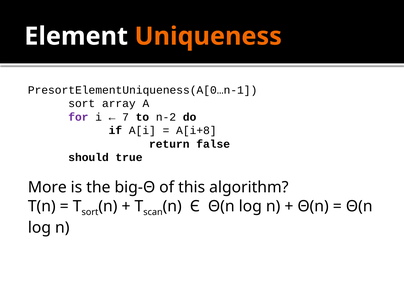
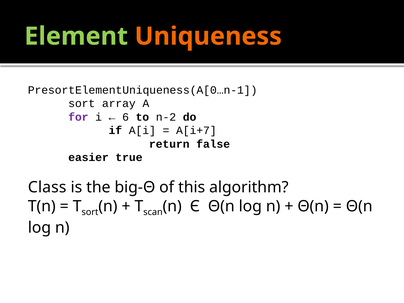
Element colour: white -> light green
7: 7 -> 6
A[i+8: A[i+8 -> A[i+7
should: should -> easier
More: More -> Class
